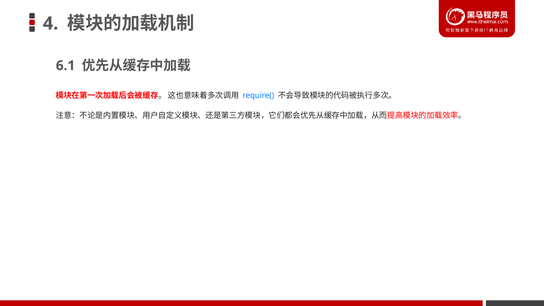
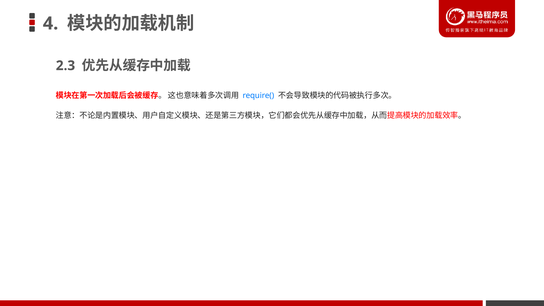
6.1: 6.1 -> 2.3
